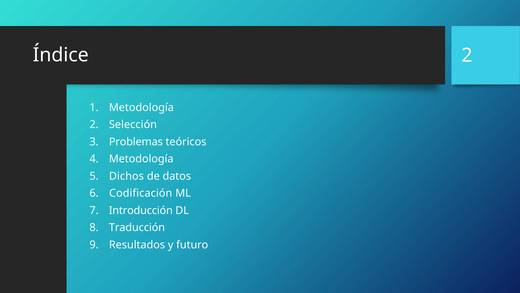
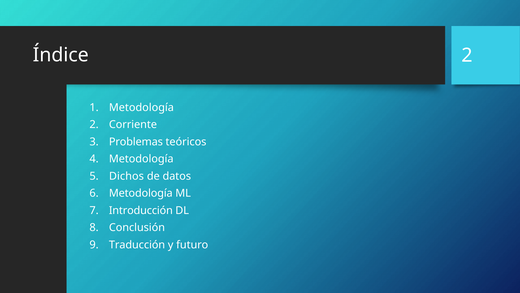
Selección: Selección -> Corriente
Codificación at (141, 193): Codificación -> Metodología
Traducción: Traducción -> Conclusión
Resultados: Resultados -> Traducción
